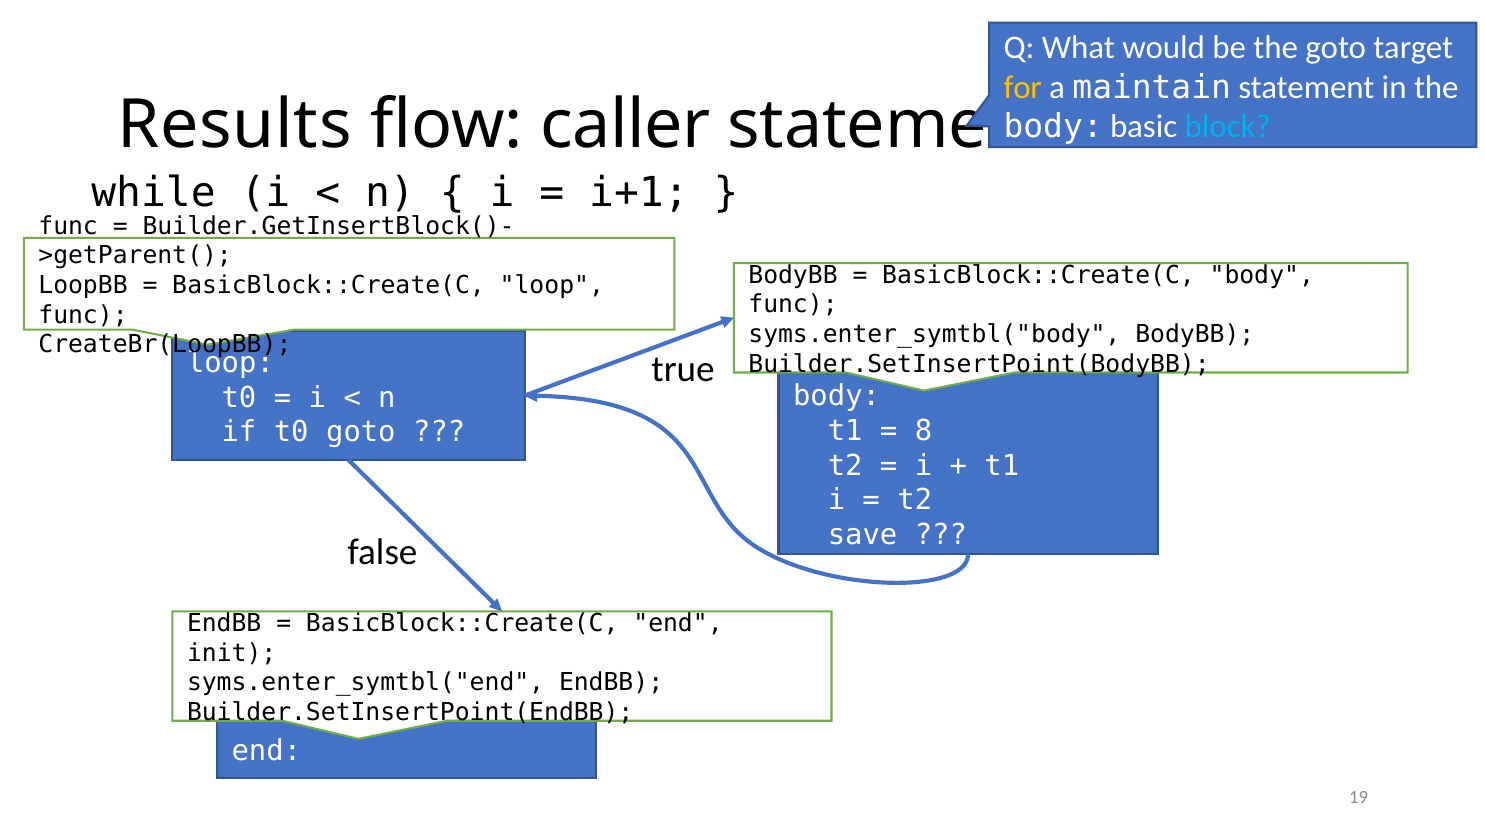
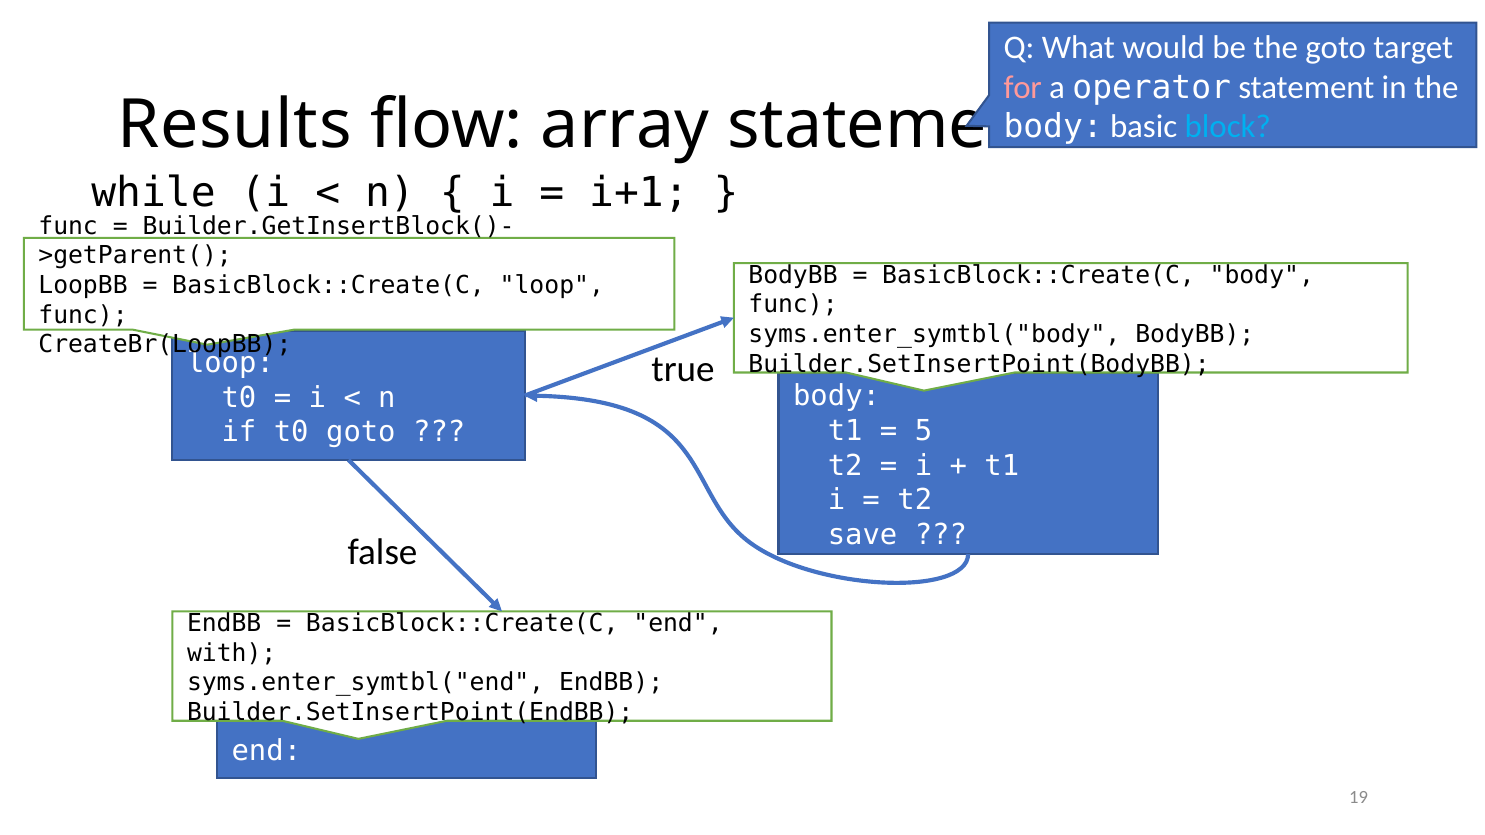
for colour: yellow -> pink
maintain: maintain -> operator
caller: caller -> array
8: 8 -> 5
init: init -> with
